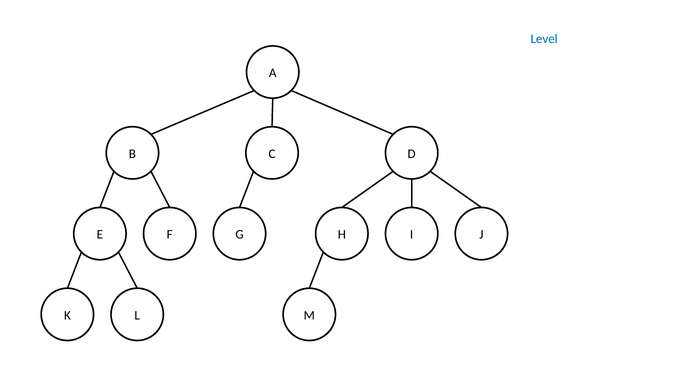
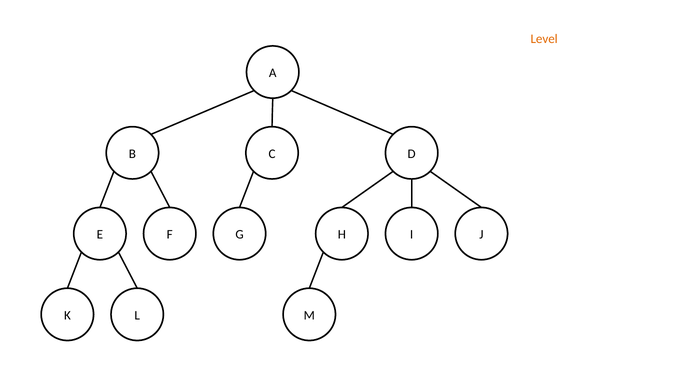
Level colour: blue -> orange
